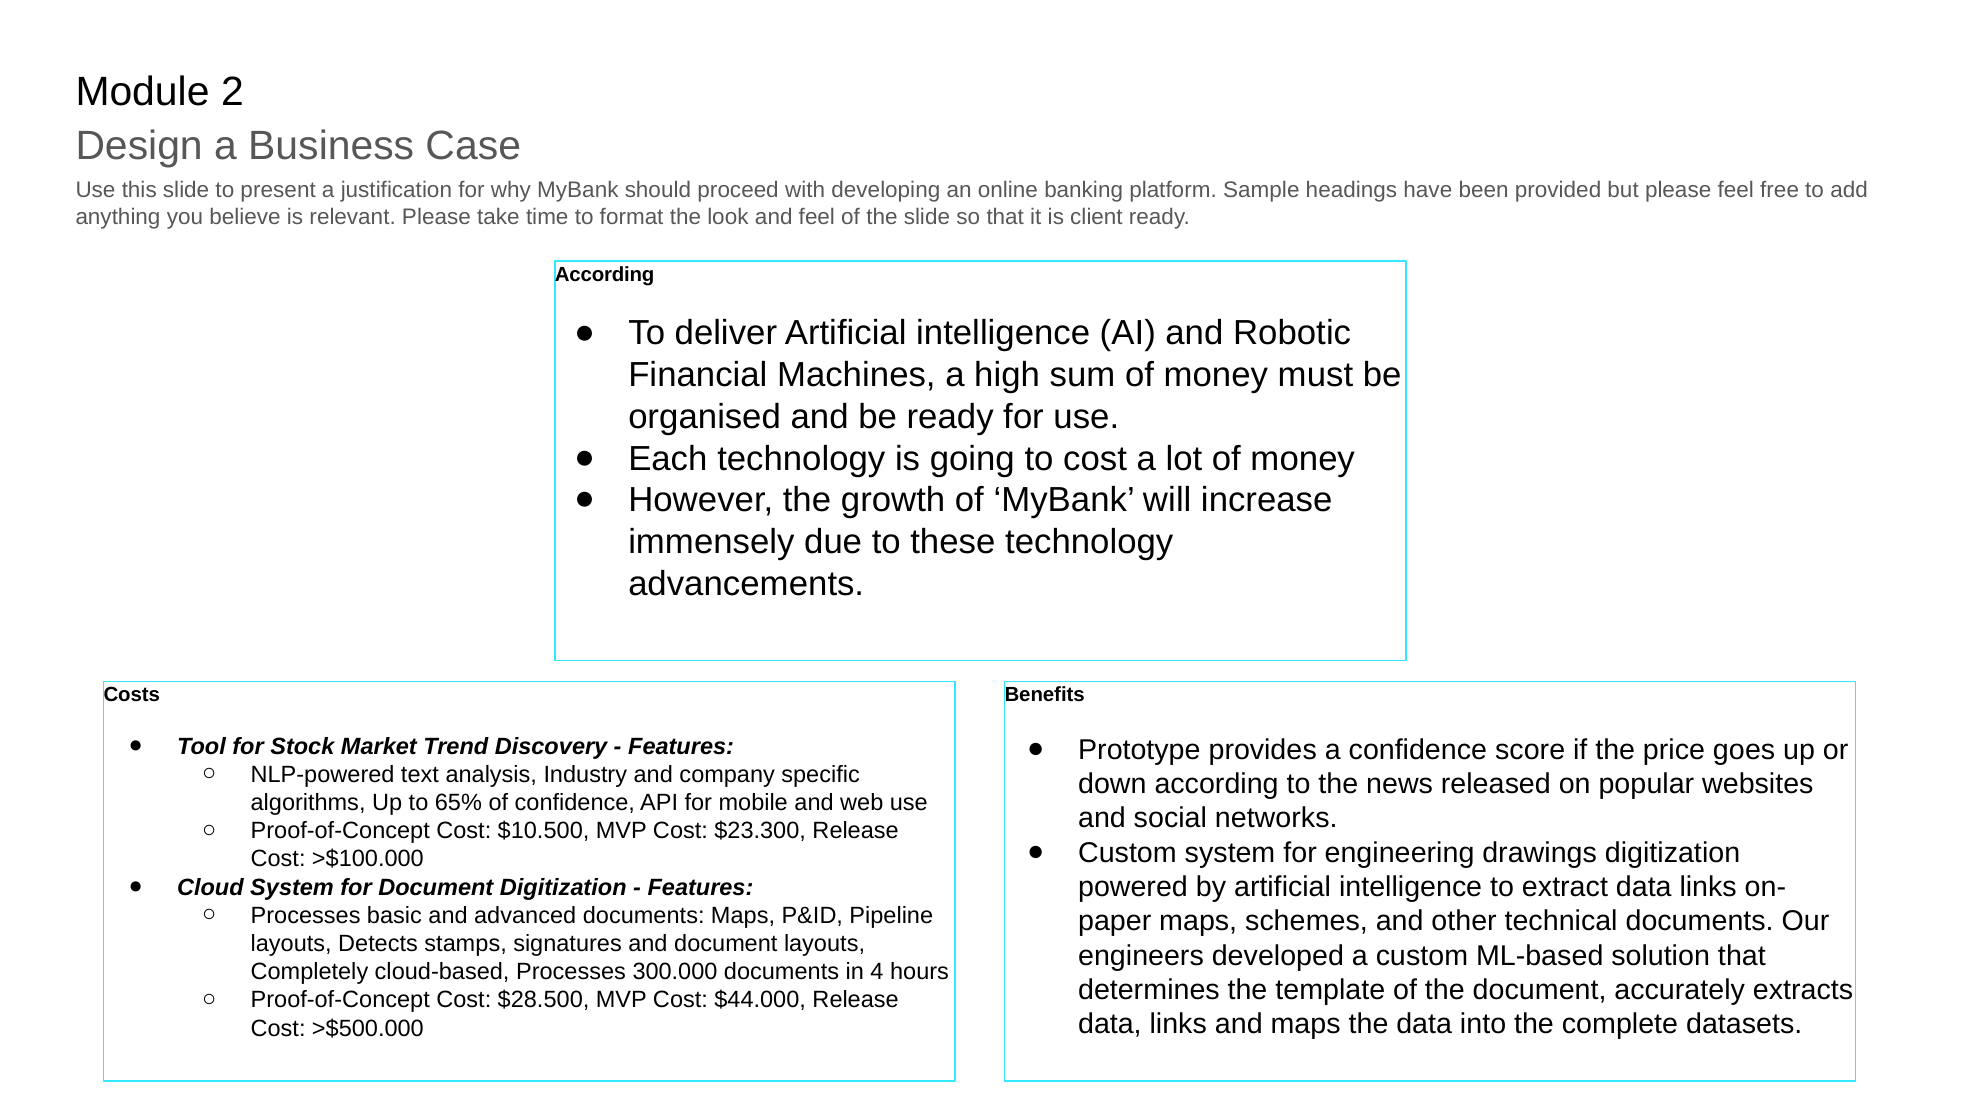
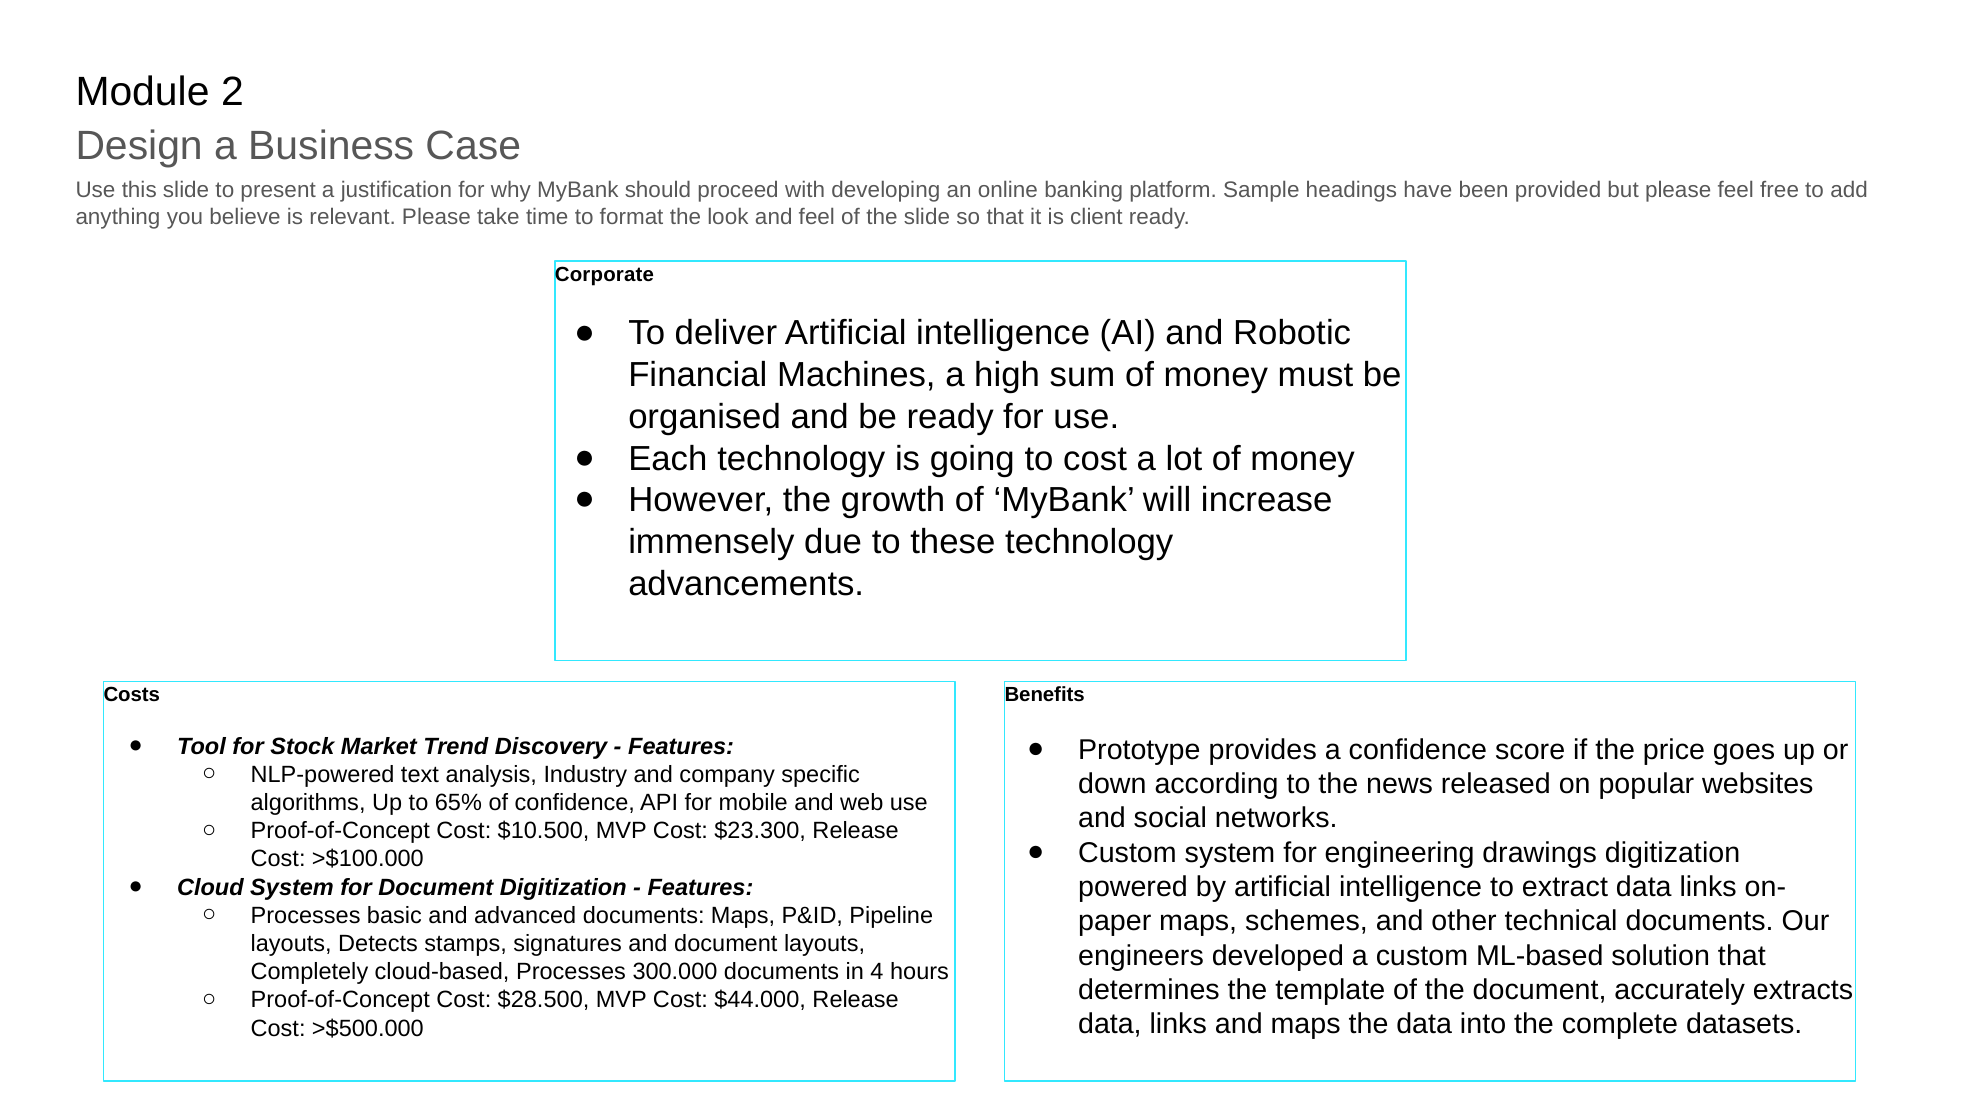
According at (605, 275): According -> Corporate
